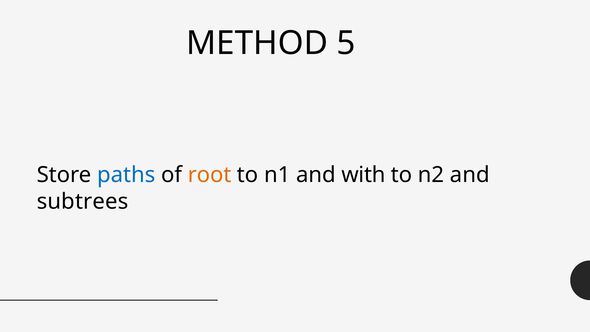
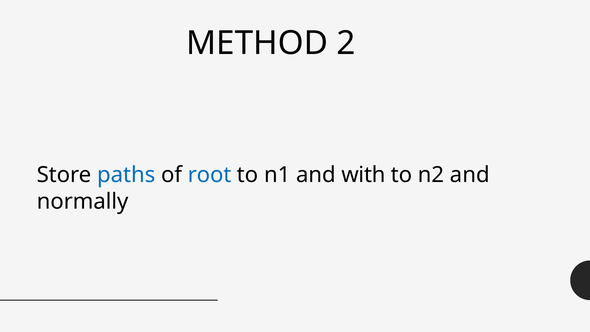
5: 5 -> 2
root colour: orange -> blue
subtrees: subtrees -> normally
